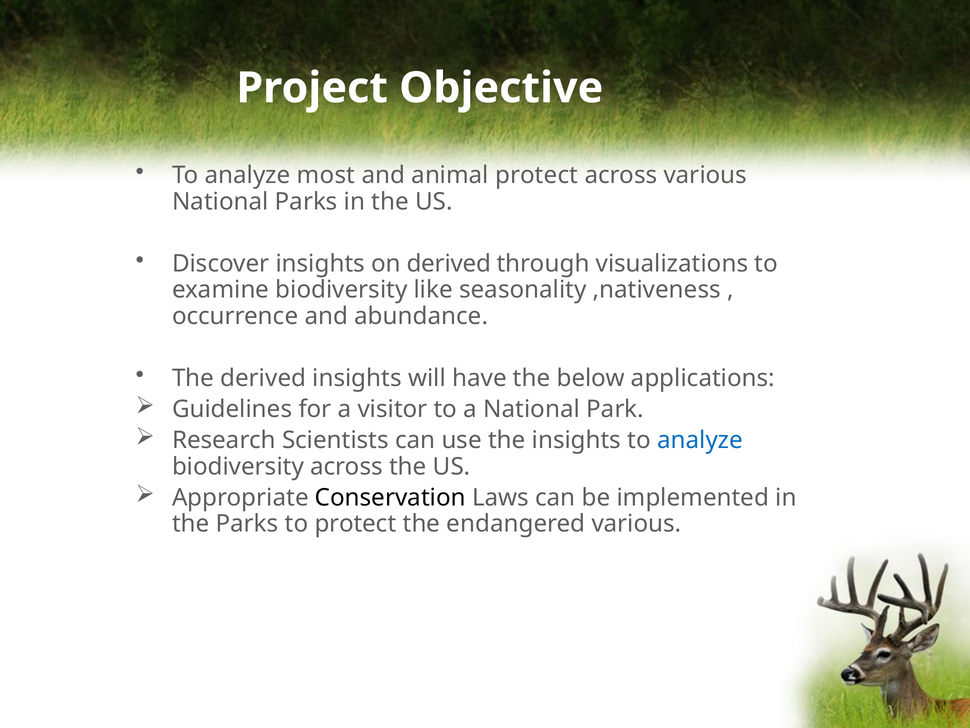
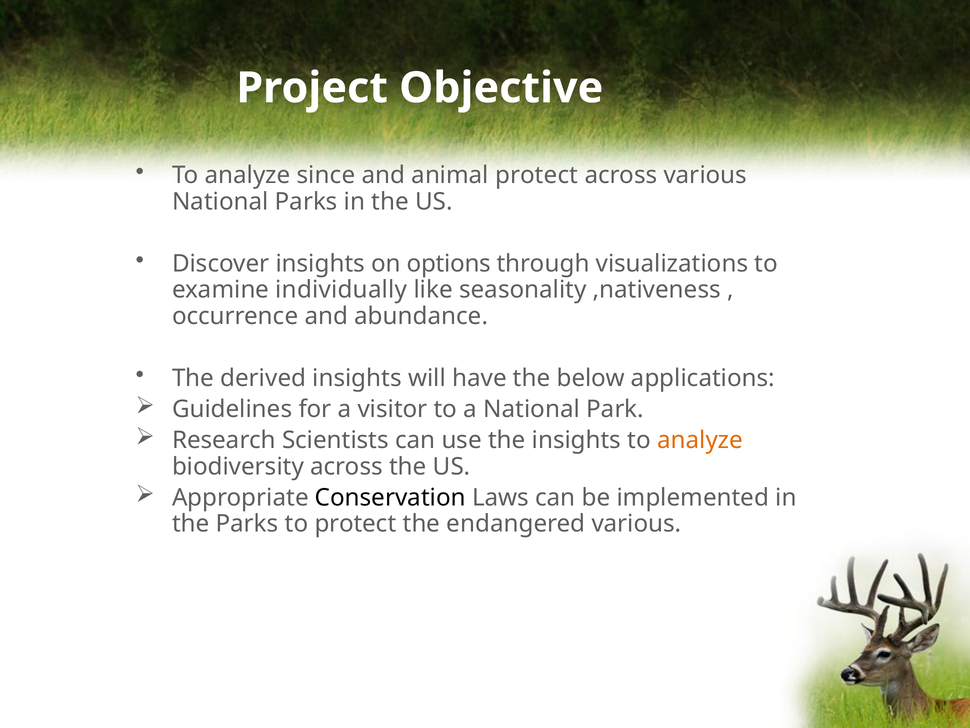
most: most -> since
on derived: derived -> options
examine biodiversity: biodiversity -> individually
analyze at (700, 440) colour: blue -> orange
